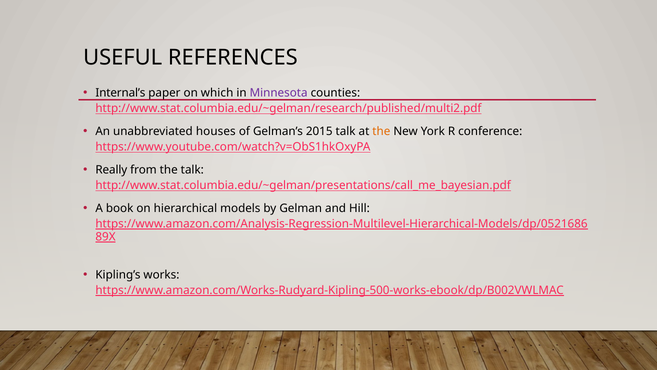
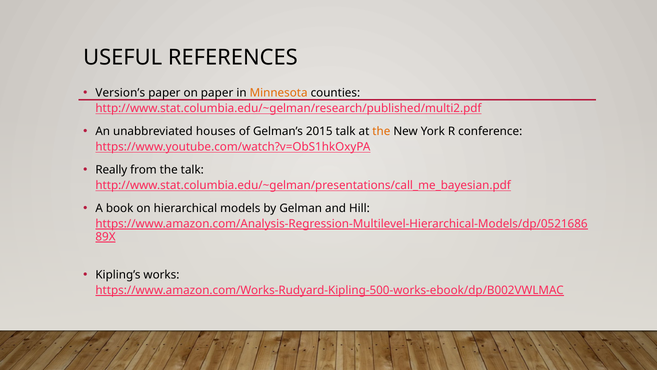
Internal’s: Internal’s -> Version’s
on which: which -> paper
Minnesota colour: purple -> orange
